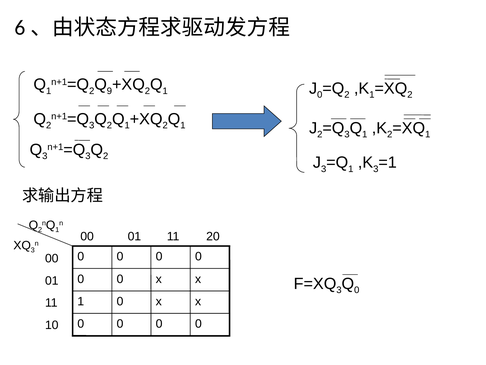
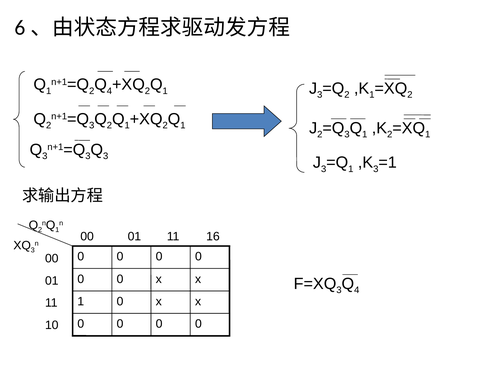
9 at (109, 91): 9 -> 4
0 at (320, 95): 0 -> 3
2 at (106, 156): 2 -> 3
20: 20 -> 16
0 at (357, 290): 0 -> 4
